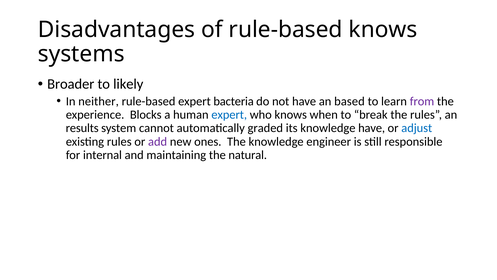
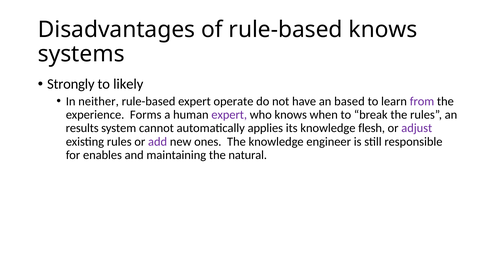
Broader: Broader -> Strongly
bacteria: bacteria -> operate
Blocks: Blocks -> Forms
expert at (229, 115) colour: blue -> purple
graded: graded -> applies
knowledge have: have -> flesh
adjust colour: blue -> purple
internal: internal -> enables
